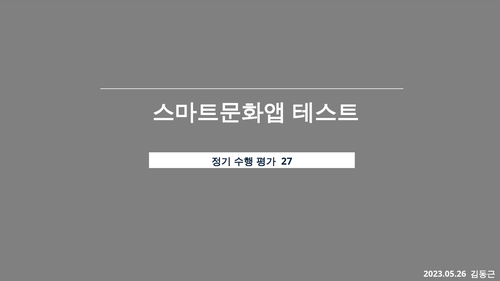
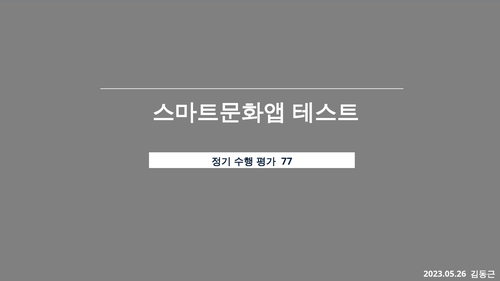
27: 27 -> 77
